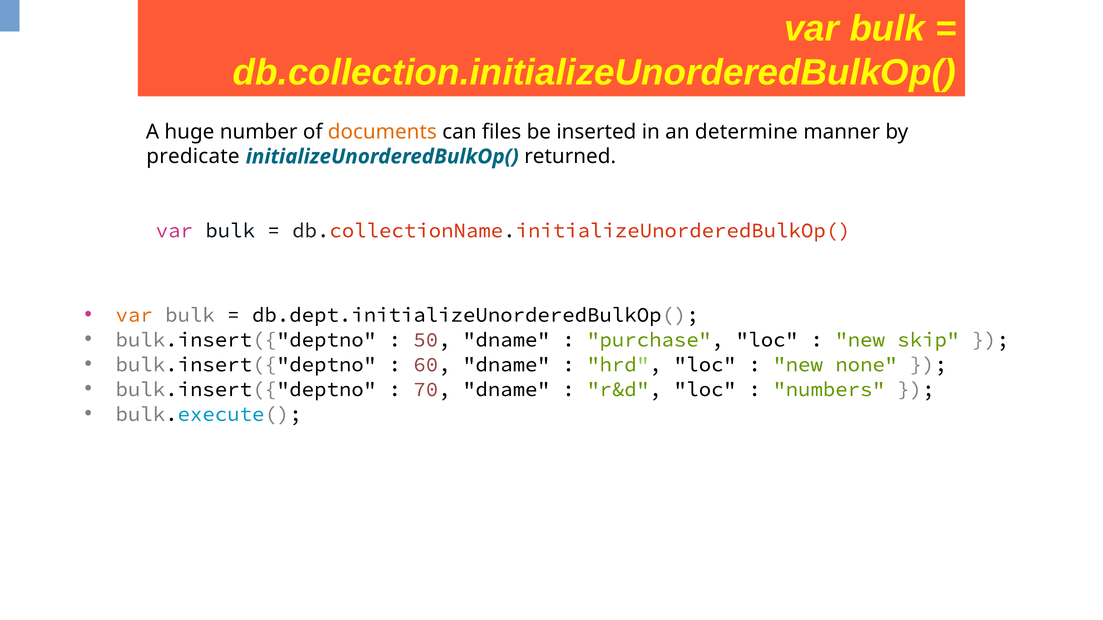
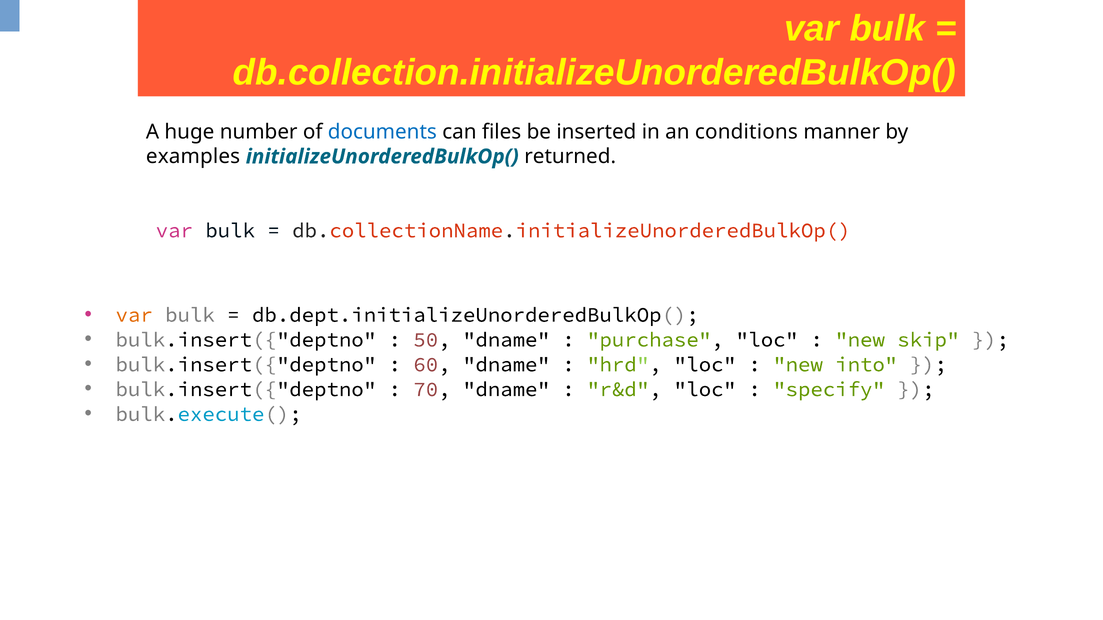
documents colour: orange -> blue
determine: determine -> conditions
predicate: predicate -> examples
none: none -> into
numbers: numbers -> specify
